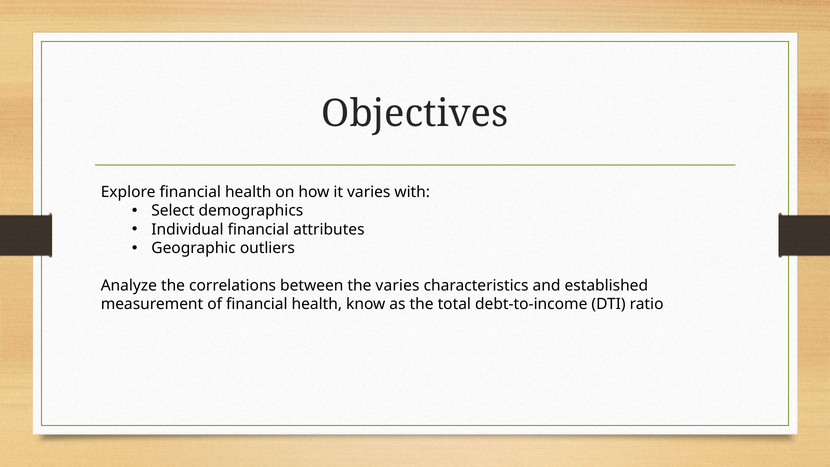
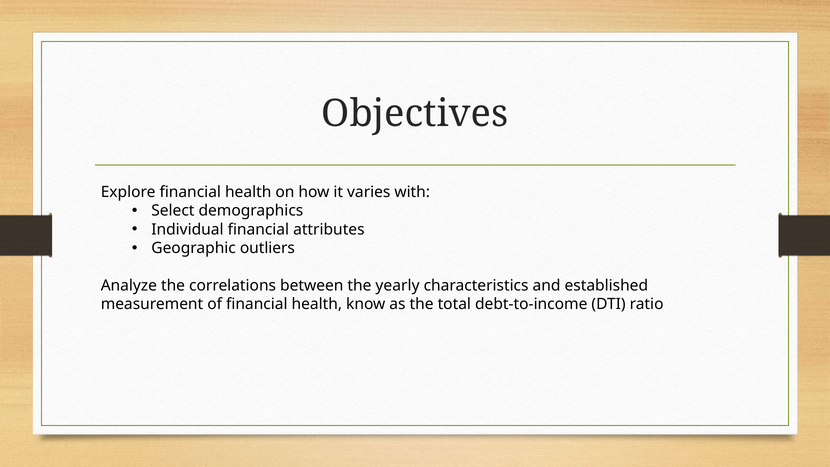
the varies: varies -> yearly
